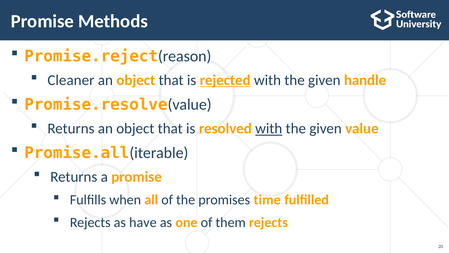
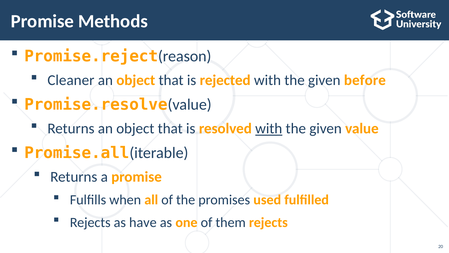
rejected underline: present -> none
handle: handle -> before
time: time -> used
